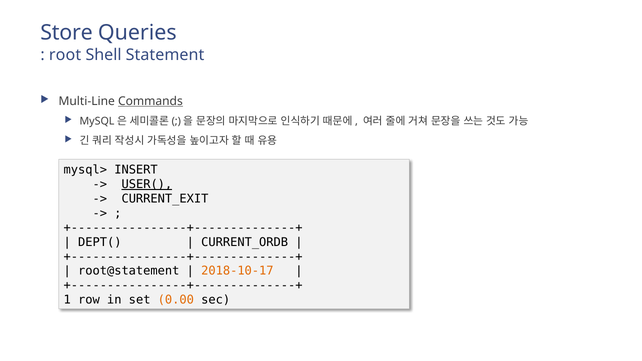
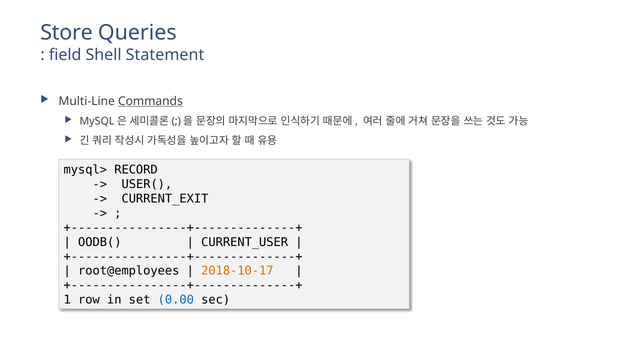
root: root -> field
INSERT: INSERT -> RECORD
USER( underline: present -> none
DEPT(: DEPT( -> OODB(
CURRENT_ORDB: CURRENT_ORDB -> CURRENT_USER
root@statement: root@statement -> root@employees
0.00 colour: orange -> blue
